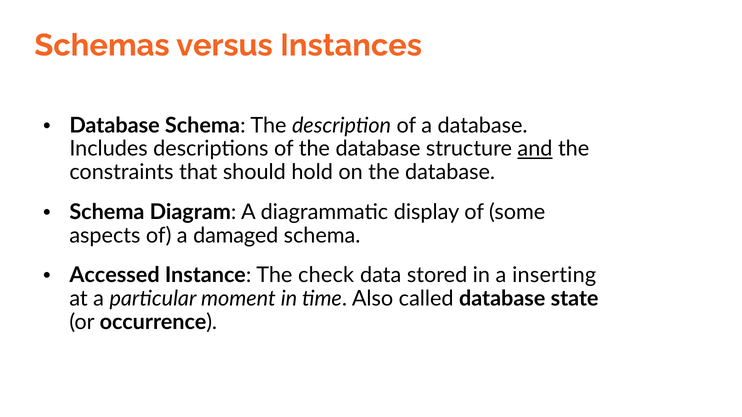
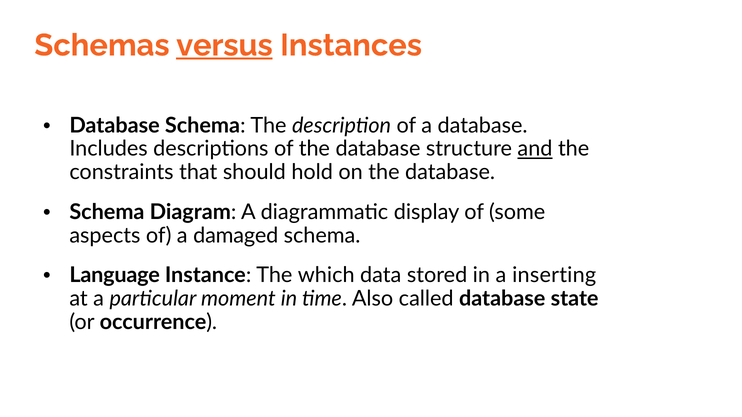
versus underline: none -> present
Accessed: Accessed -> Language
check: check -> which
